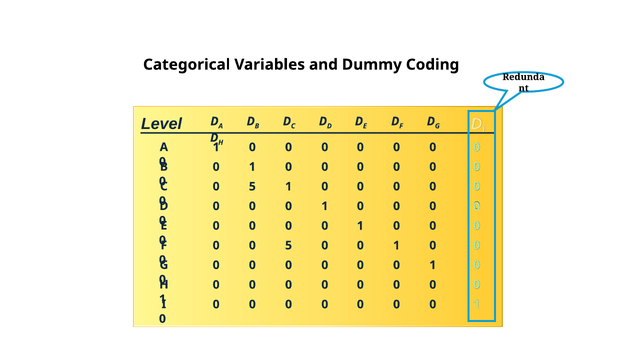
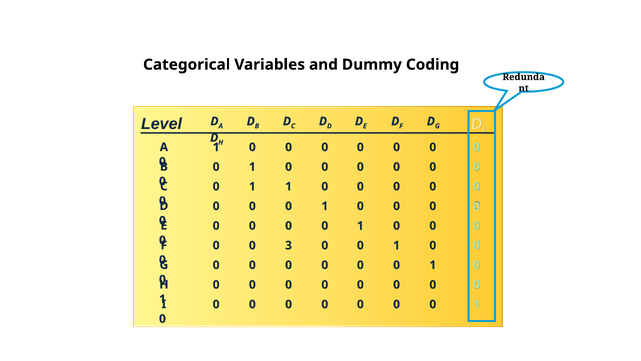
5 at (252, 186): 5 -> 1
5 at (289, 245): 5 -> 3
